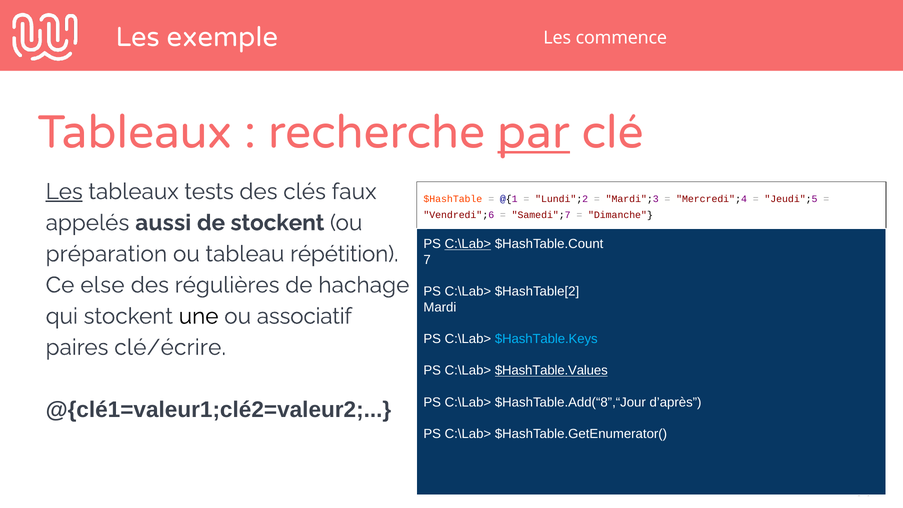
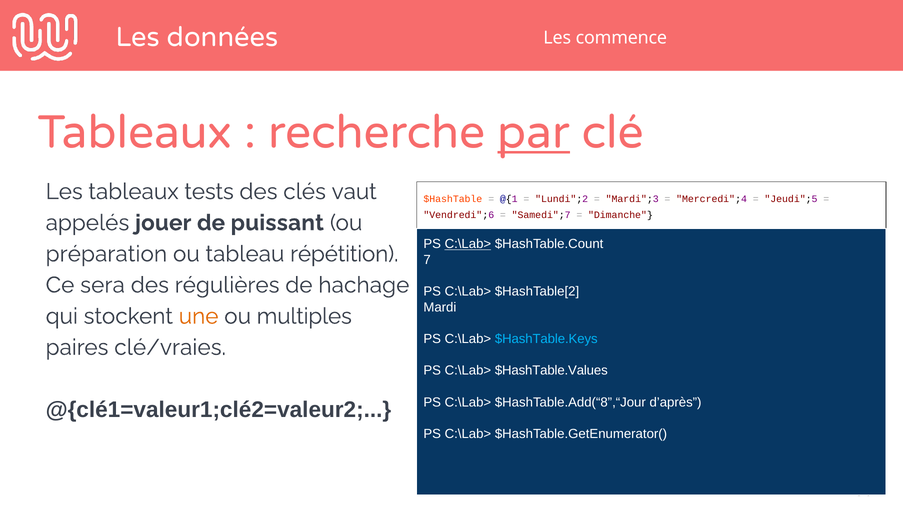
exemple: exemple -> données
Les at (64, 192) underline: present -> none
faux: faux -> vaut
aussi: aussi -> jouer
de stockent: stockent -> puissant
else: else -> sera
une colour: black -> orange
associatif: associatif -> multiples
clé/écrire: clé/écrire -> clé/vraies
$HashTable.Values underline: present -> none
